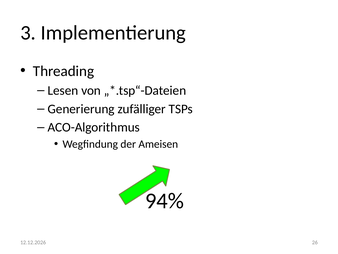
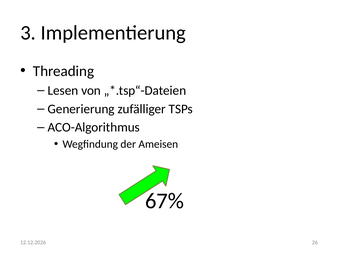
94%: 94% -> 67%
